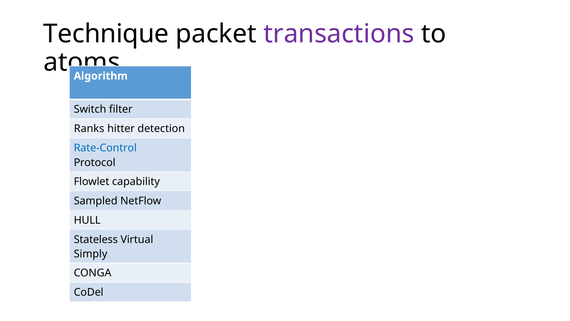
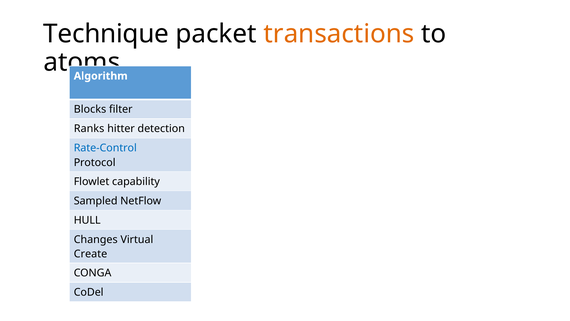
transactions colour: purple -> orange
Switch: Switch -> Blocks
Stateless: Stateless -> Changes
Simply: Simply -> Create
